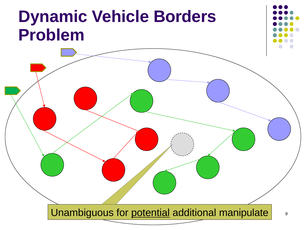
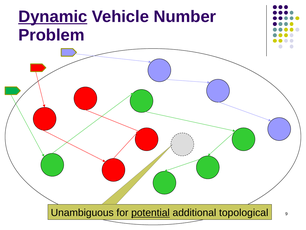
Dynamic underline: none -> present
Borders: Borders -> Number
manipulate: manipulate -> topological
